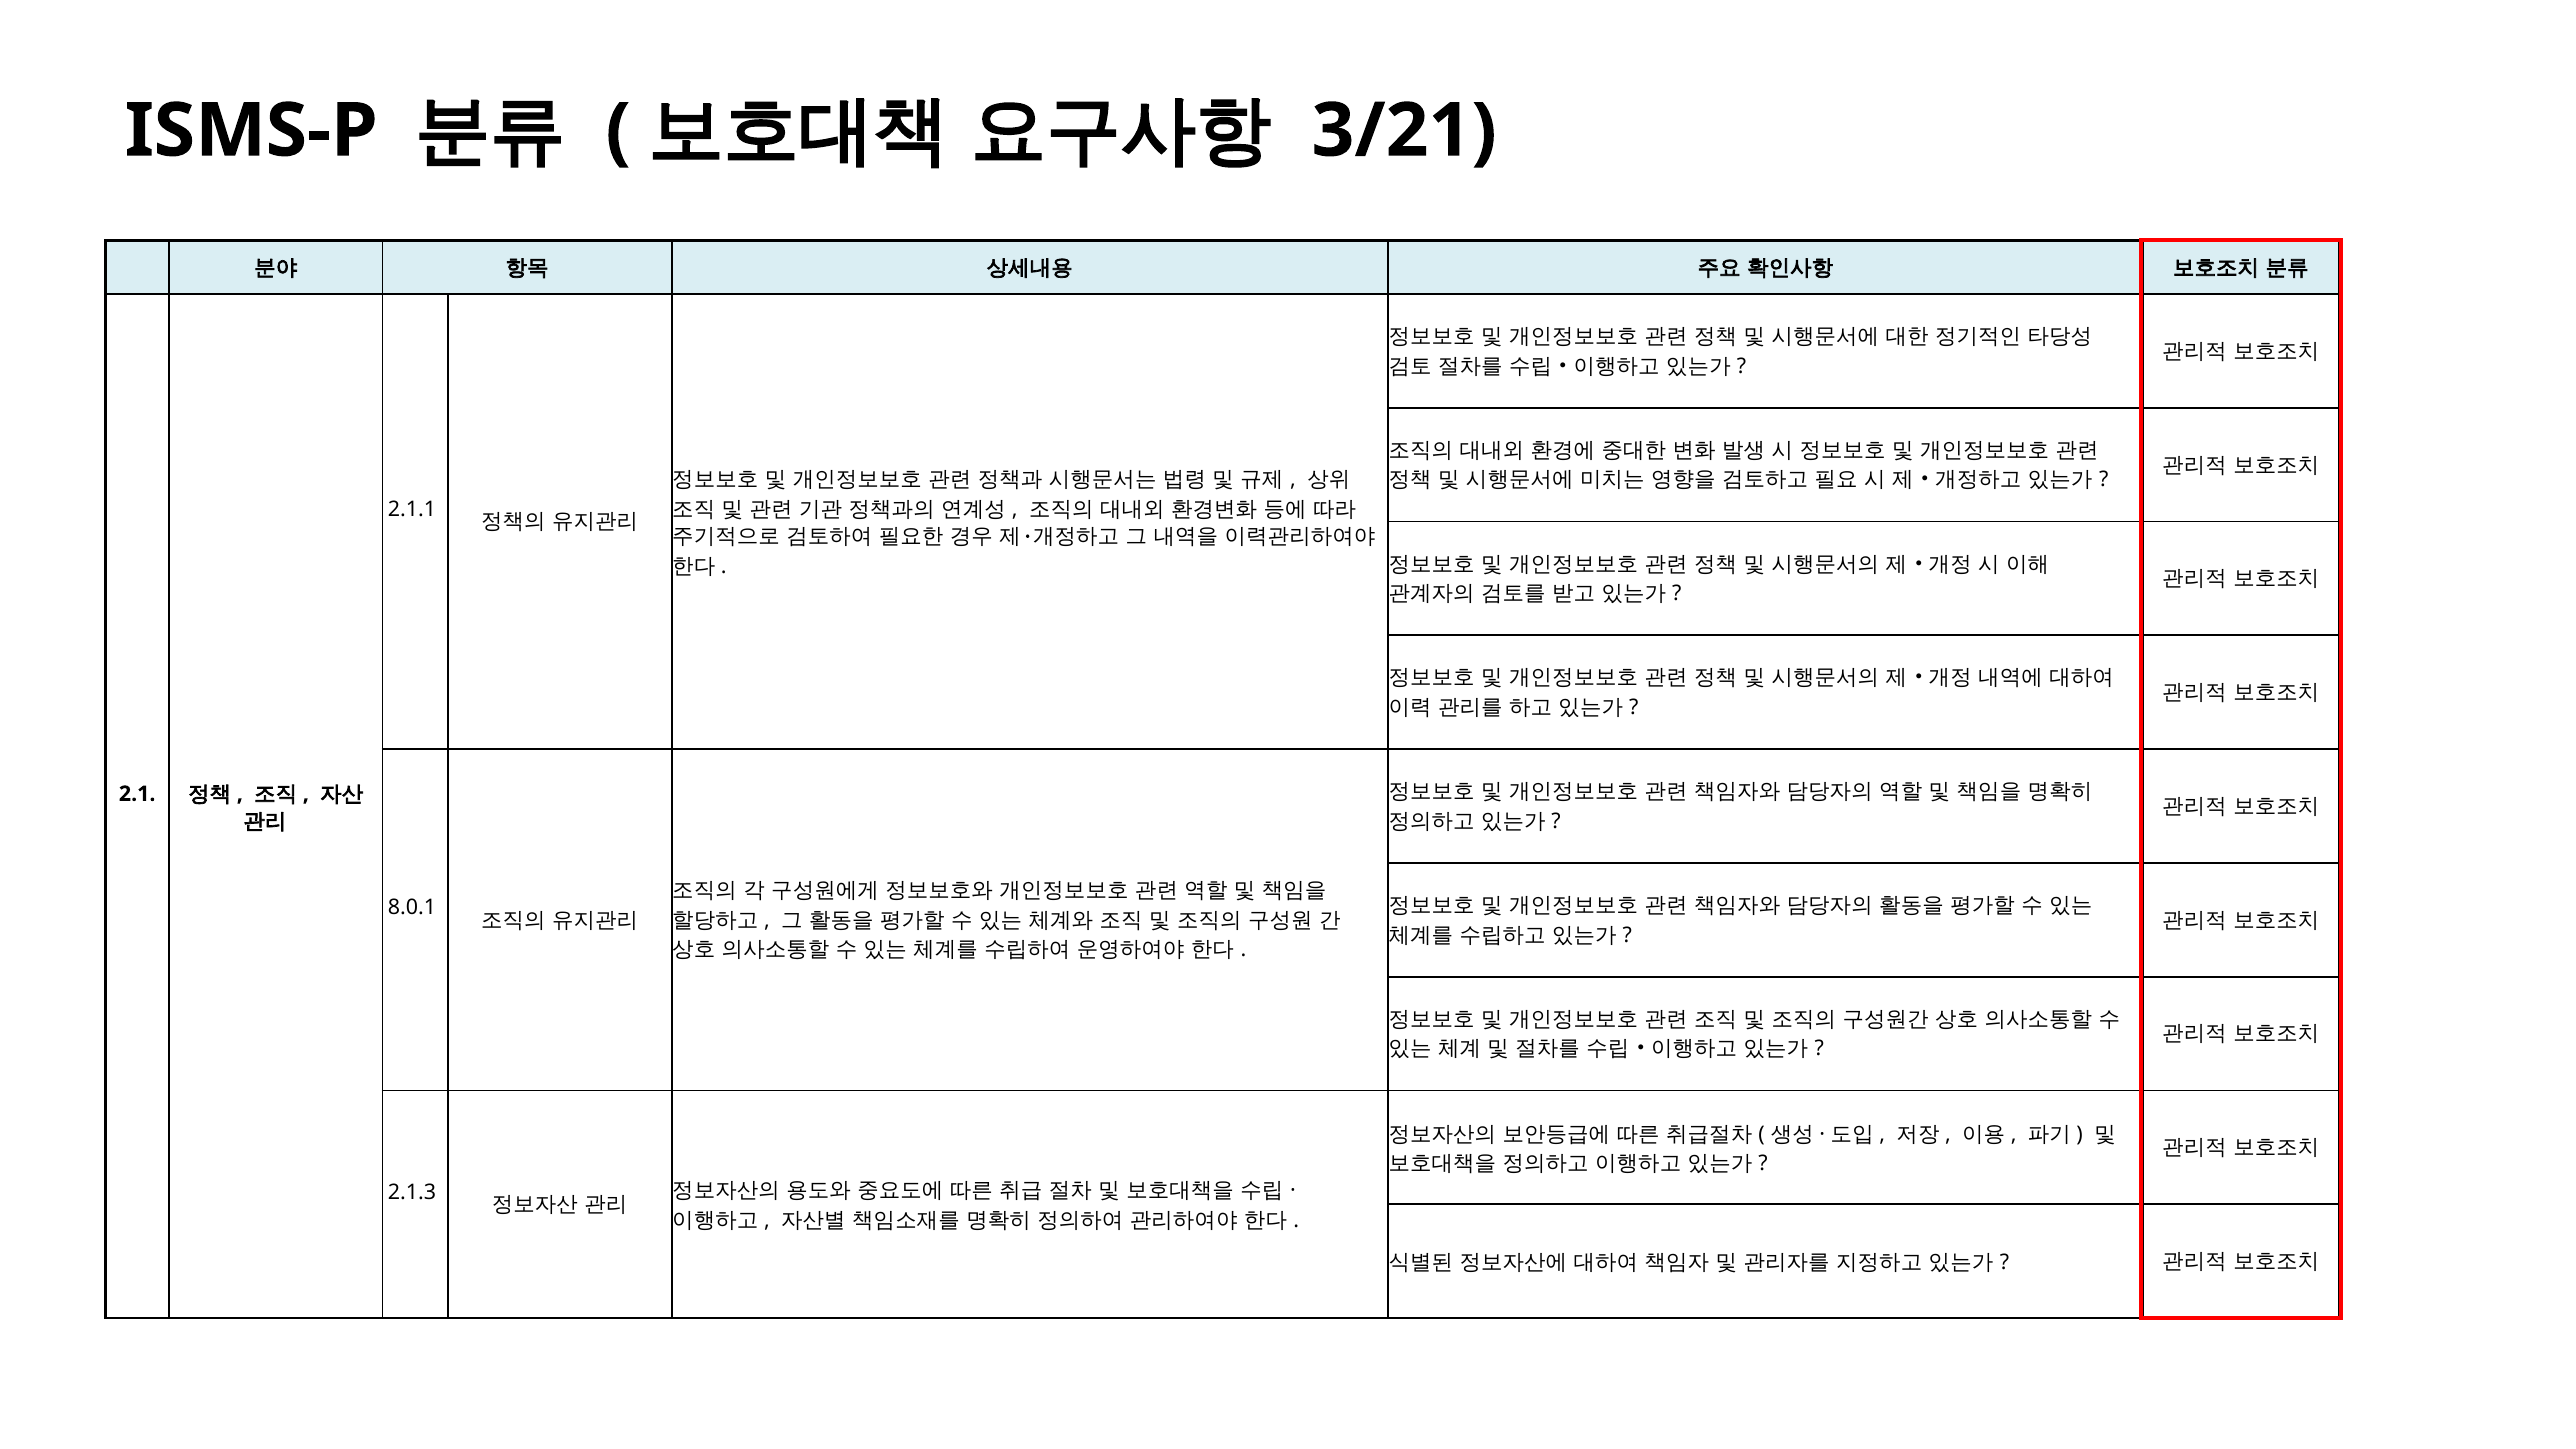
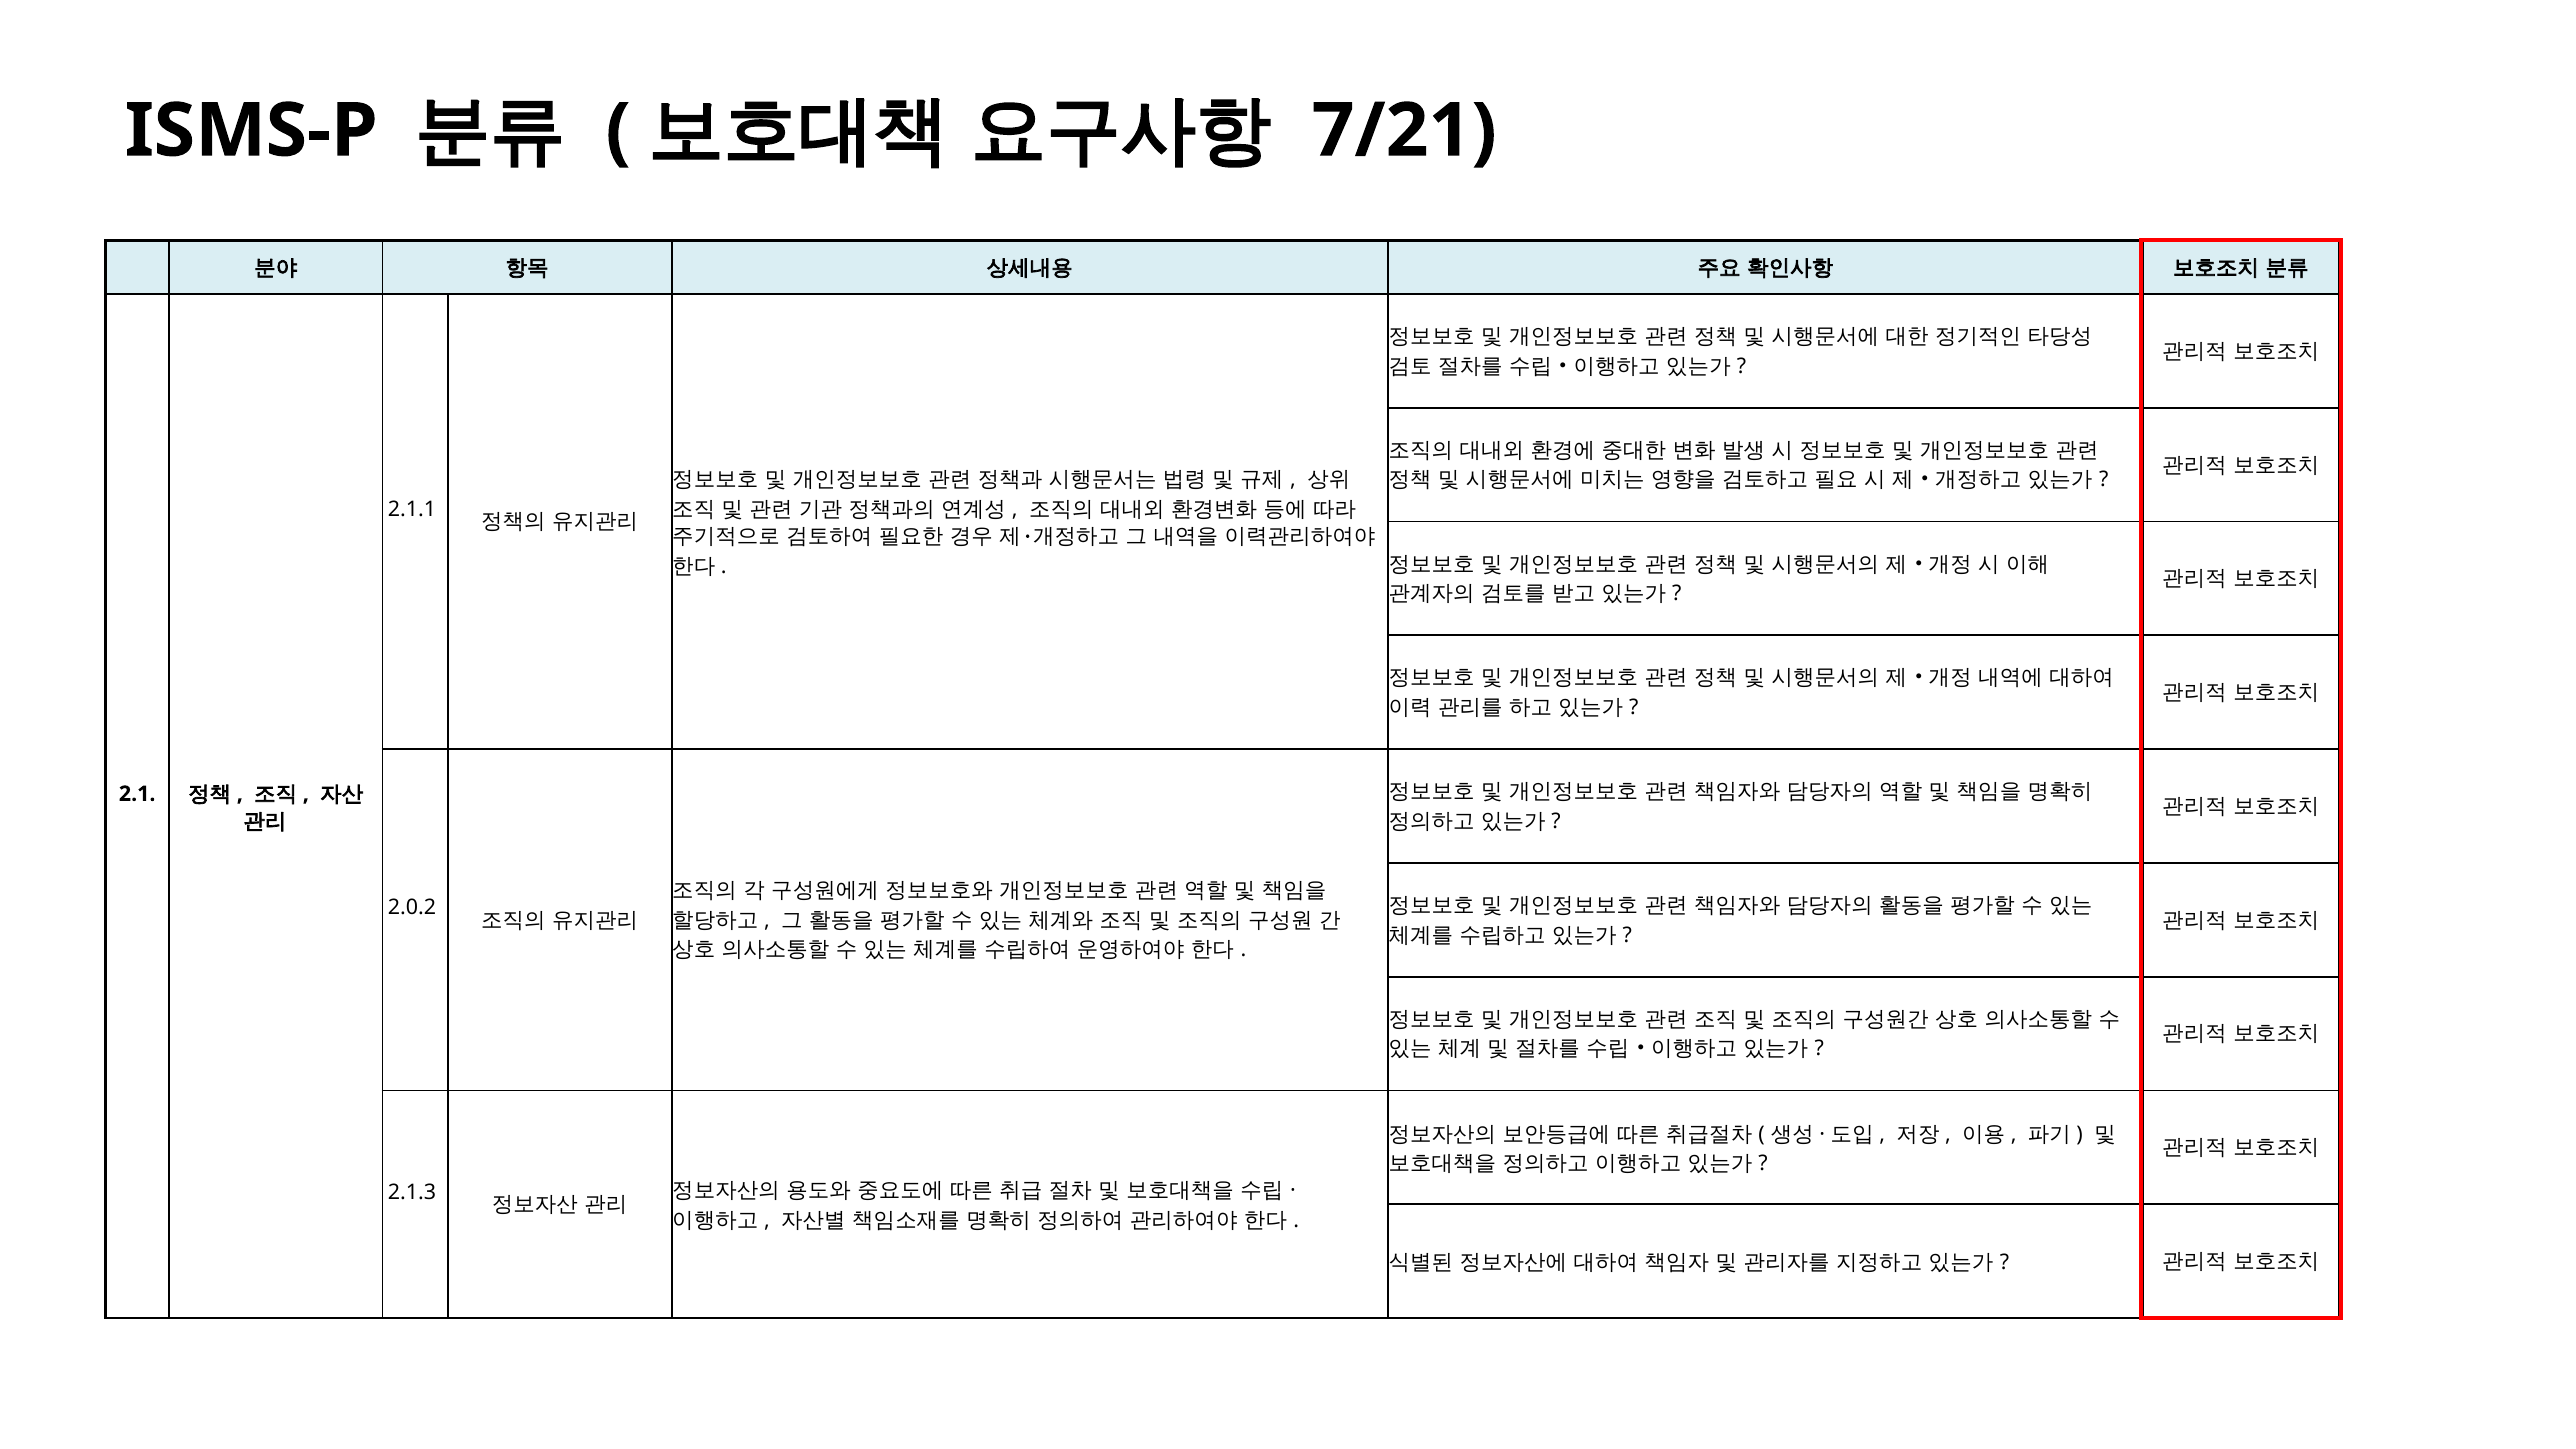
3/21: 3/21 -> 7/21
8.0.1: 8.0.1 -> 2.0.2
